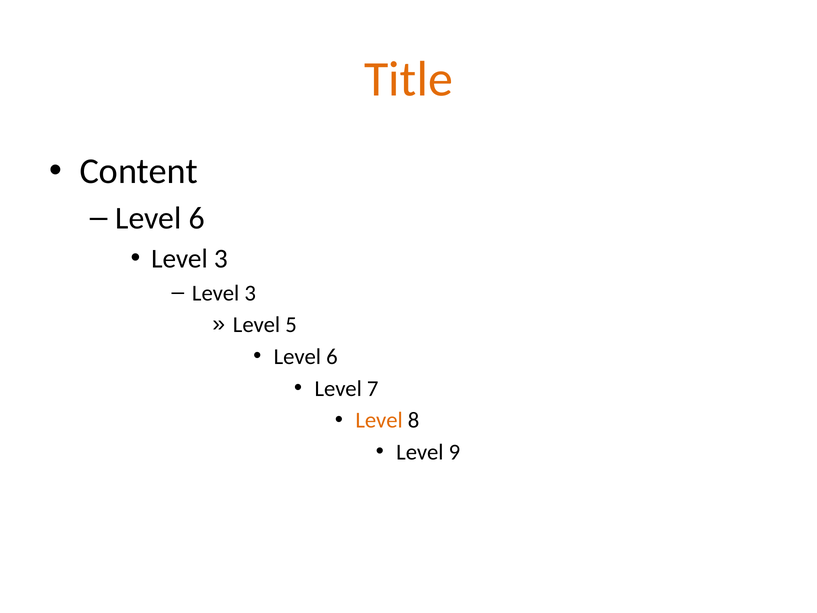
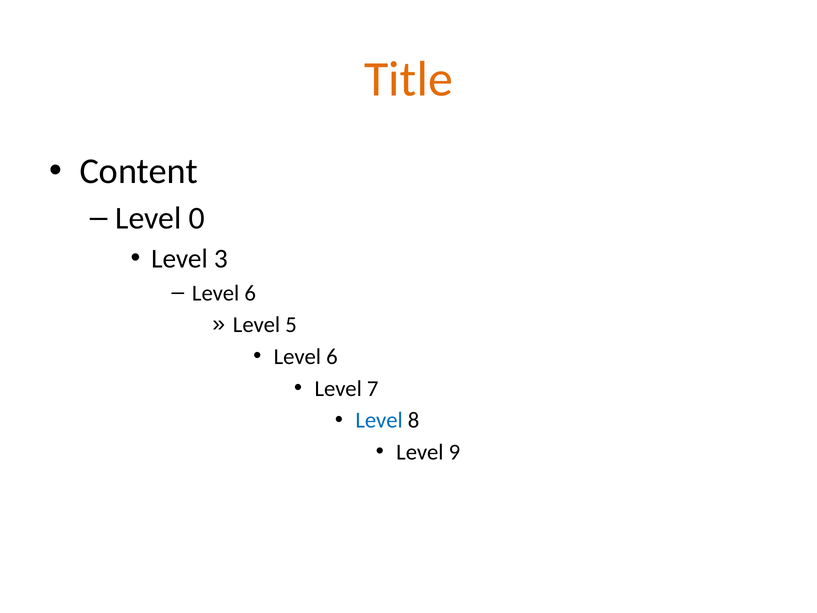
6 at (197, 218): 6 -> 0
3 at (250, 293): 3 -> 6
Level at (379, 420) colour: orange -> blue
